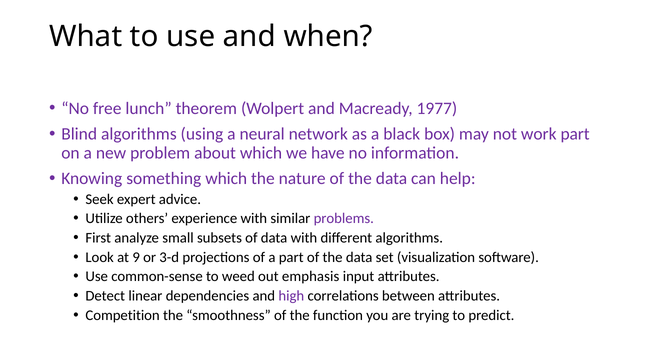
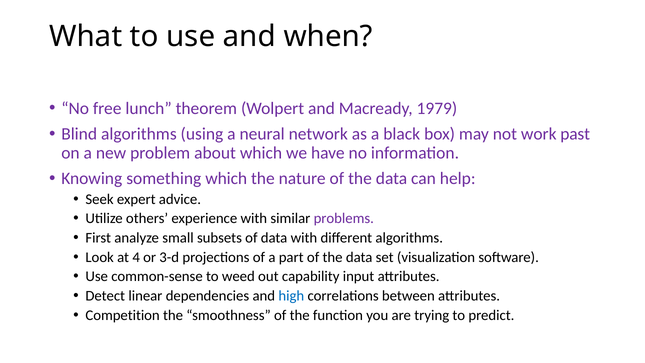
1977: 1977 -> 1979
work part: part -> past
9: 9 -> 4
emphasis: emphasis -> capability
high colour: purple -> blue
